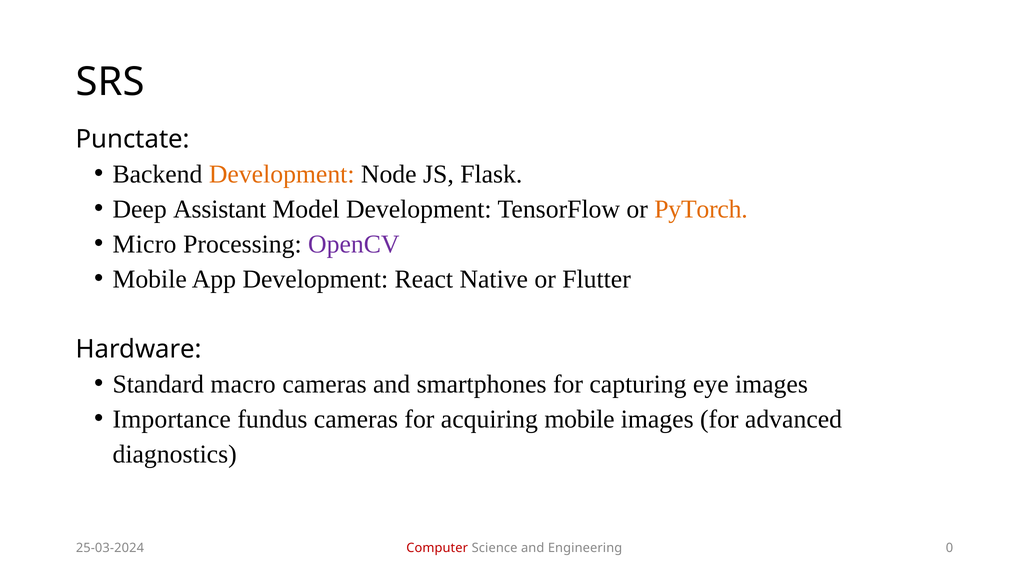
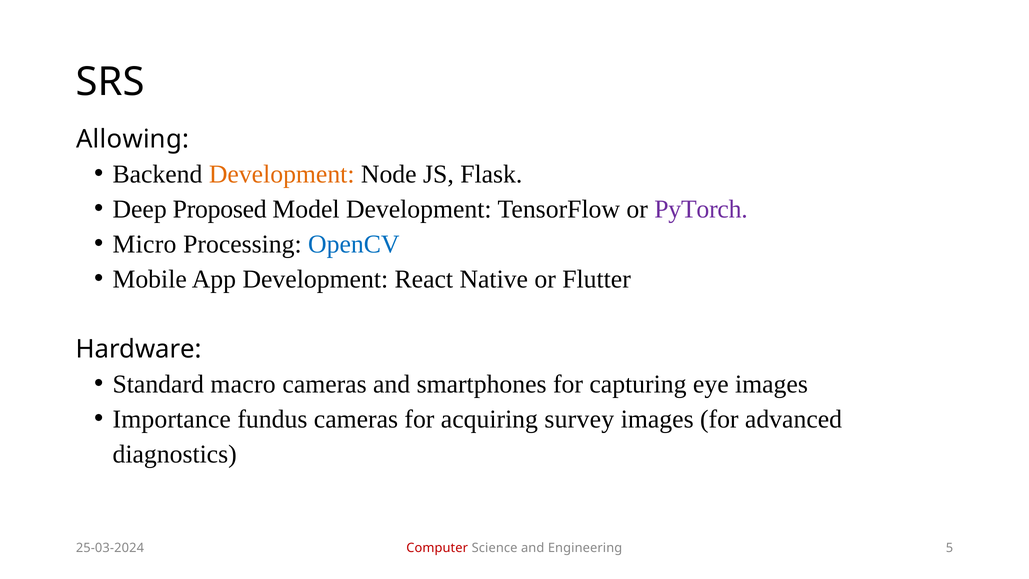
Punctate: Punctate -> Allowing
Assistant: Assistant -> Proposed
PyTorch colour: orange -> purple
OpenCV colour: purple -> blue
acquiring mobile: mobile -> survey
0: 0 -> 5
